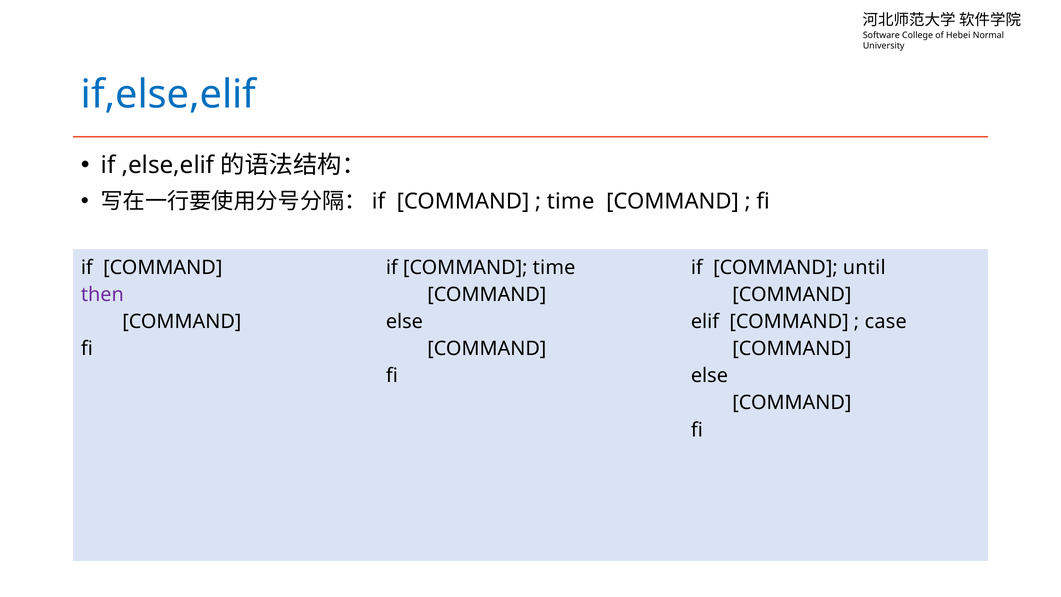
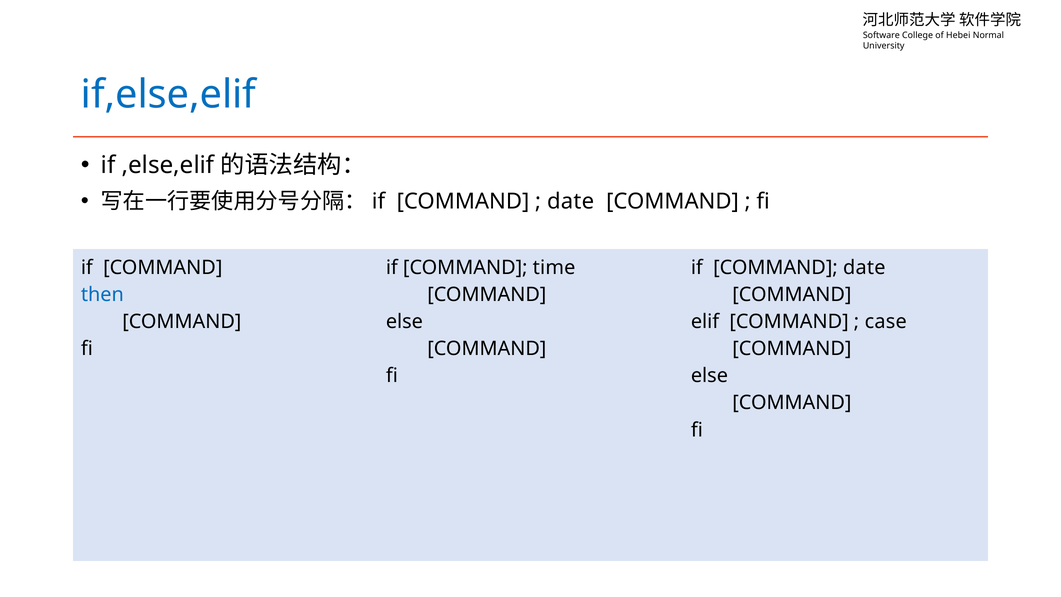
time at (571, 201): time -> date
COMMAND until: until -> date
then colour: purple -> blue
